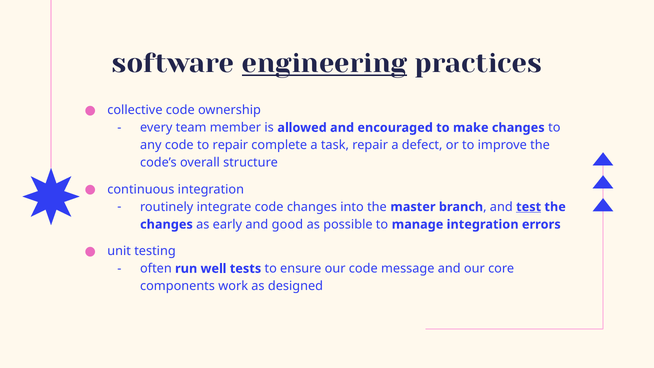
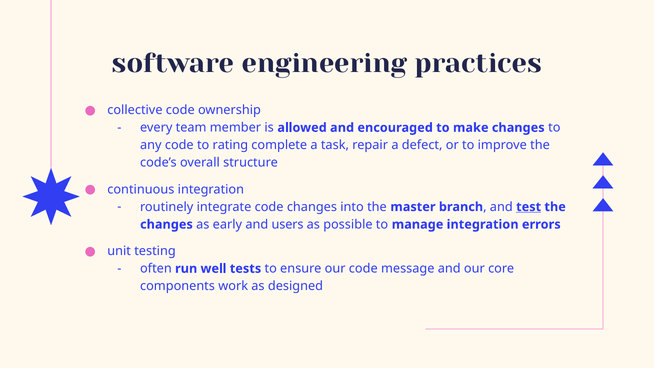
engineering underline: present -> none
to repair: repair -> rating
good: good -> users
